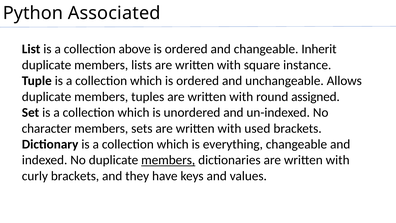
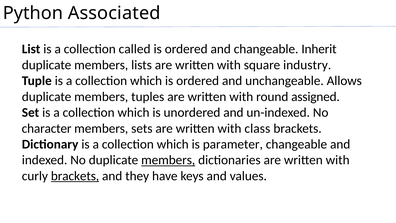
above: above -> called
instance: instance -> industry
used: used -> class
everything: everything -> parameter
brackets at (75, 176) underline: none -> present
